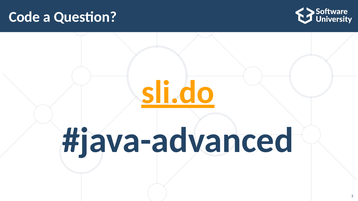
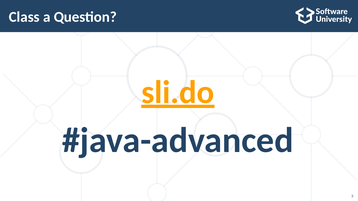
Code: Code -> Class
